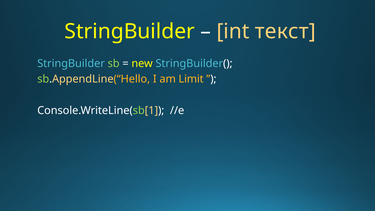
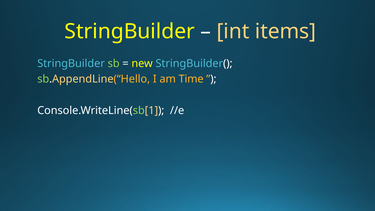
текст: текст -> items
Limit: Limit -> Time
